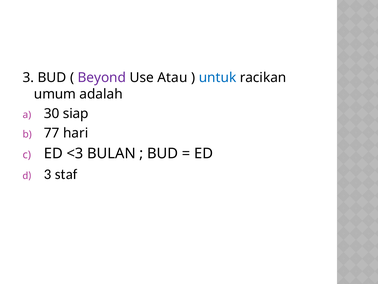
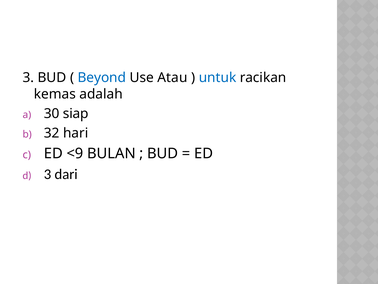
Beyond colour: purple -> blue
umum: umum -> kemas
77: 77 -> 32
<3: <3 -> <9
staf: staf -> dari
